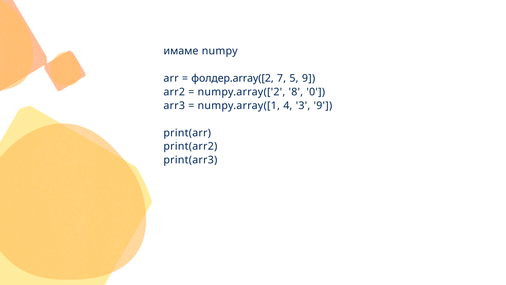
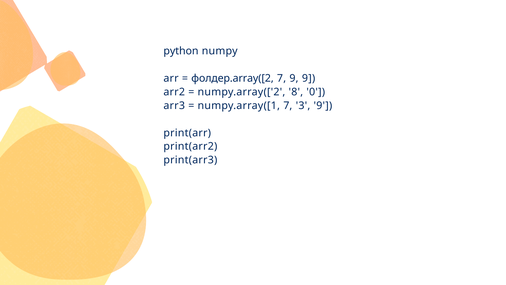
имаме: имаме -> python
7 5: 5 -> 9
numpy.array([1 4: 4 -> 7
